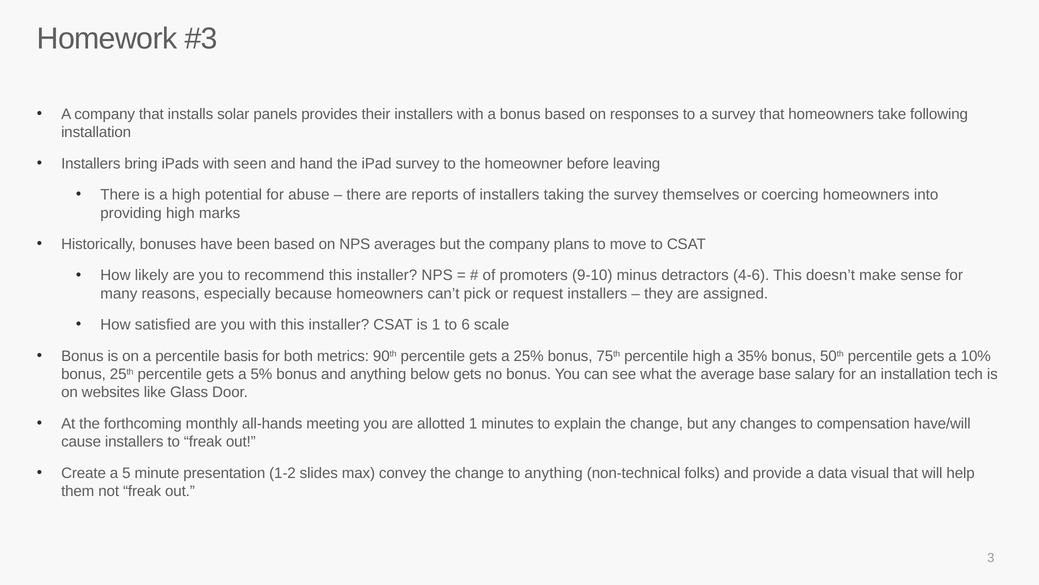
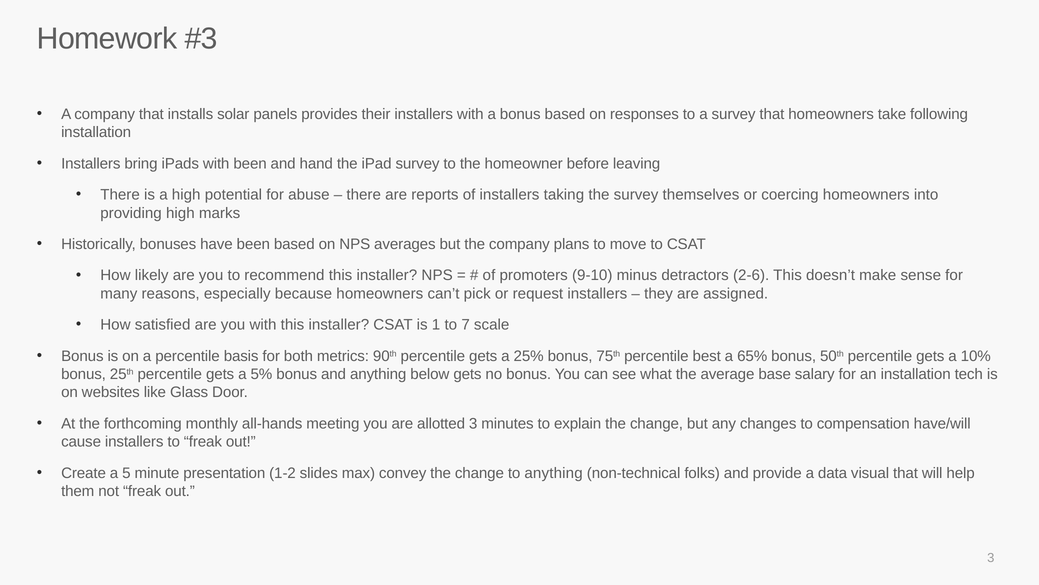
with seen: seen -> been
4-6: 4-6 -> 2-6
6: 6 -> 7
percentile high: high -> best
35%: 35% -> 65%
allotted 1: 1 -> 3
